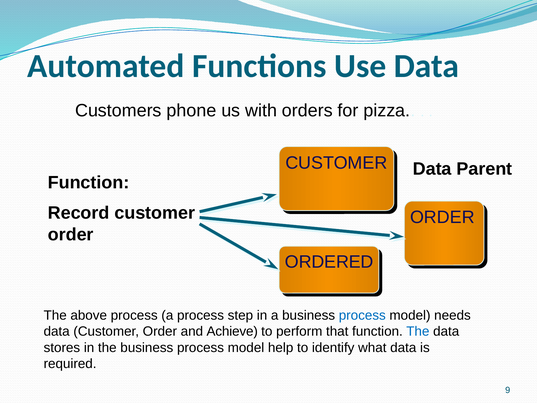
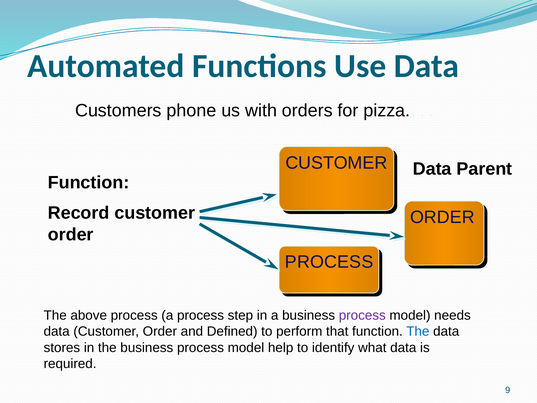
ORDERED at (329, 262): ORDERED -> PROCESS
process at (362, 315) colour: blue -> purple
Achieve: Achieve -> Defined
